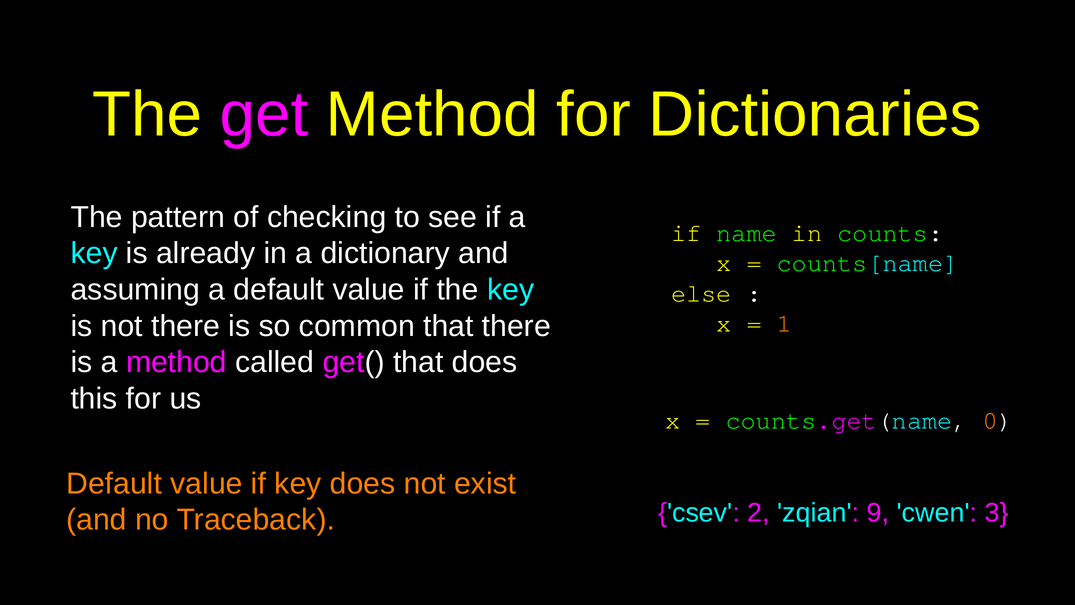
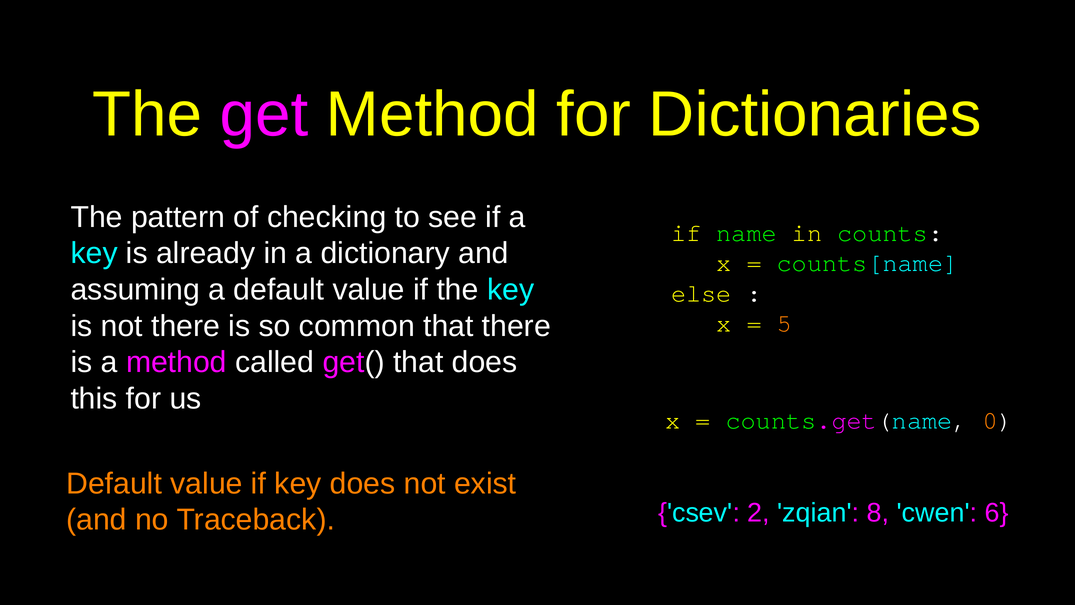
1: 1 -> 5
9: 9 -> 8
3: 3 -> 6
